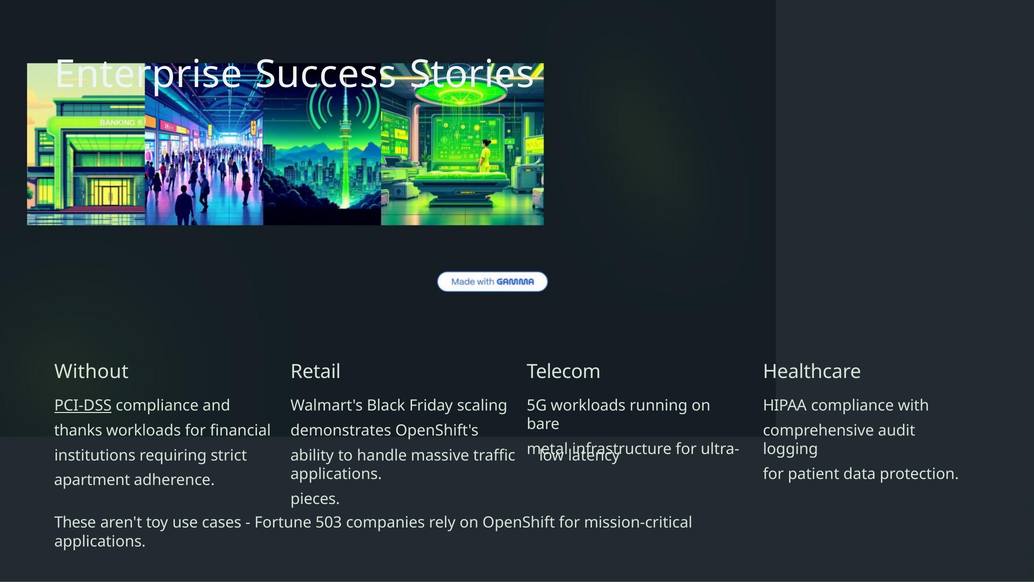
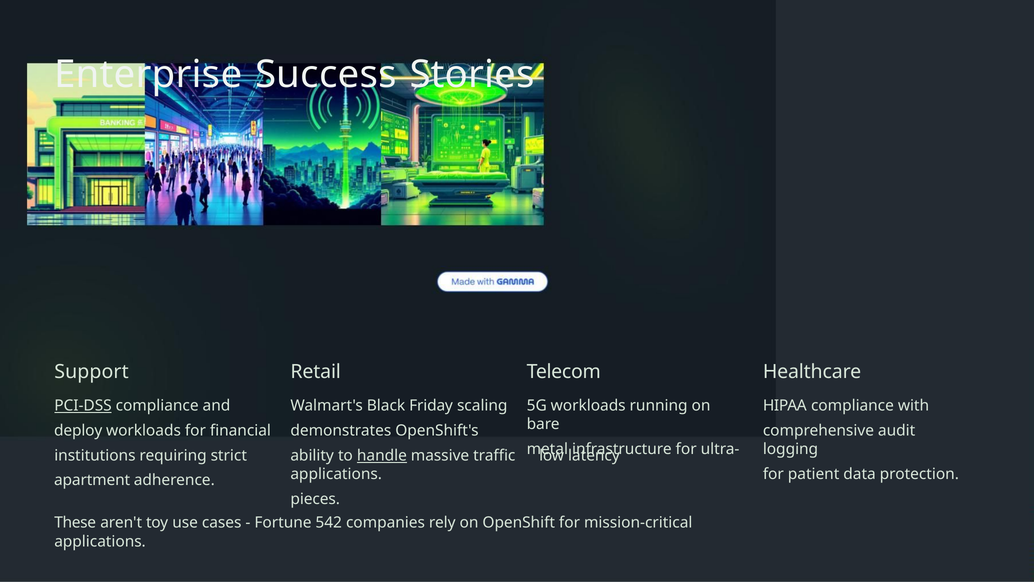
Without: Without -> Support
thanks: thanks -> deploy
handle underline: none -> present
503: 503 -> 542
